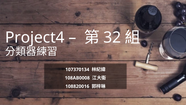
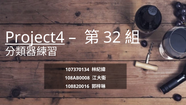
Project4 underline: none -> present
